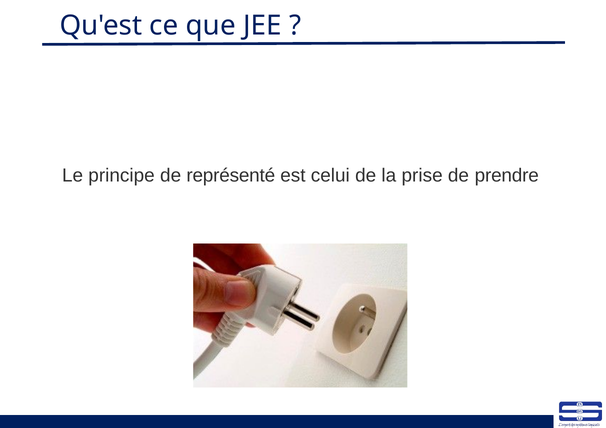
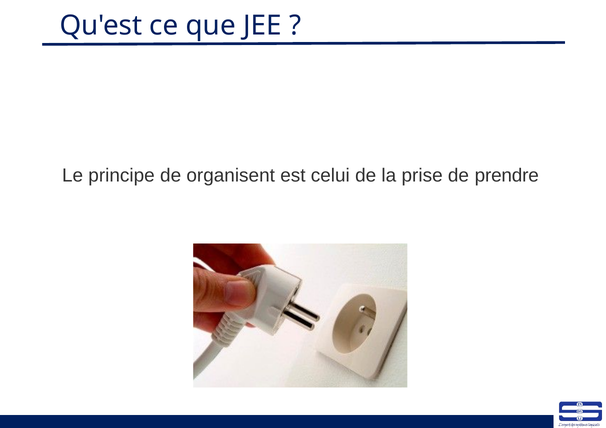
représenté: représenté -> organisent
